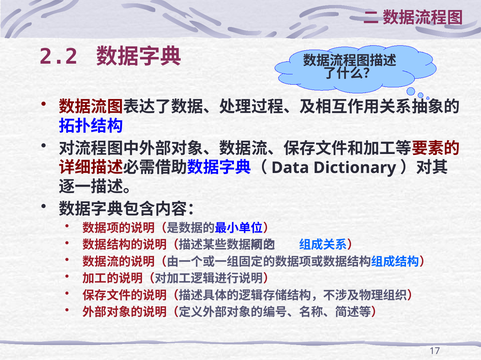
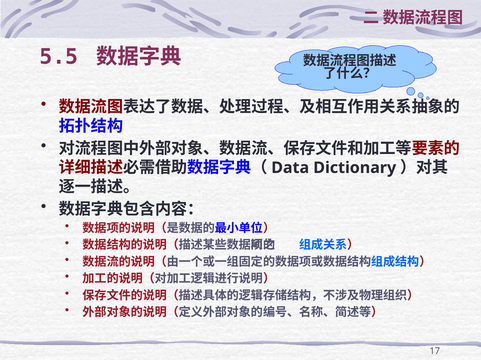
2.2: 2.2 -> 5.5
